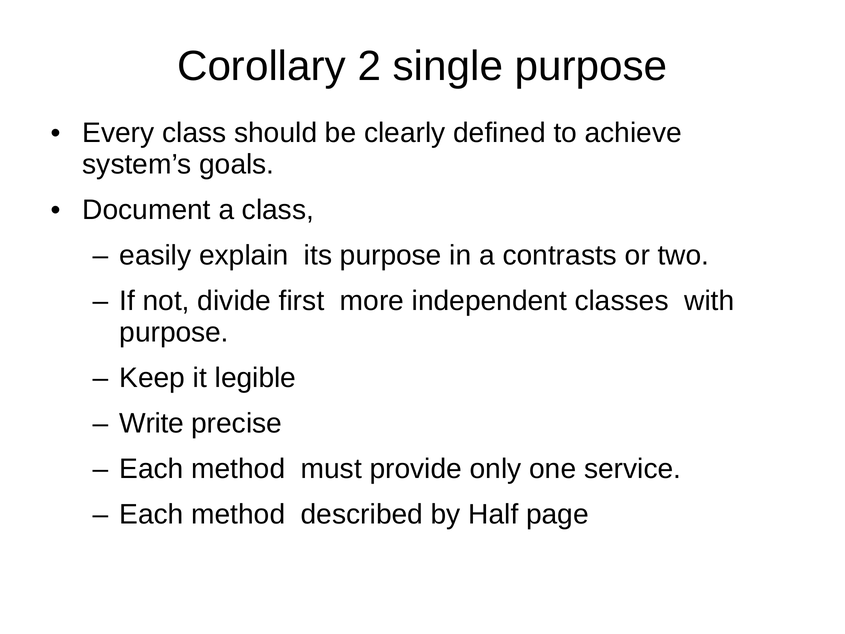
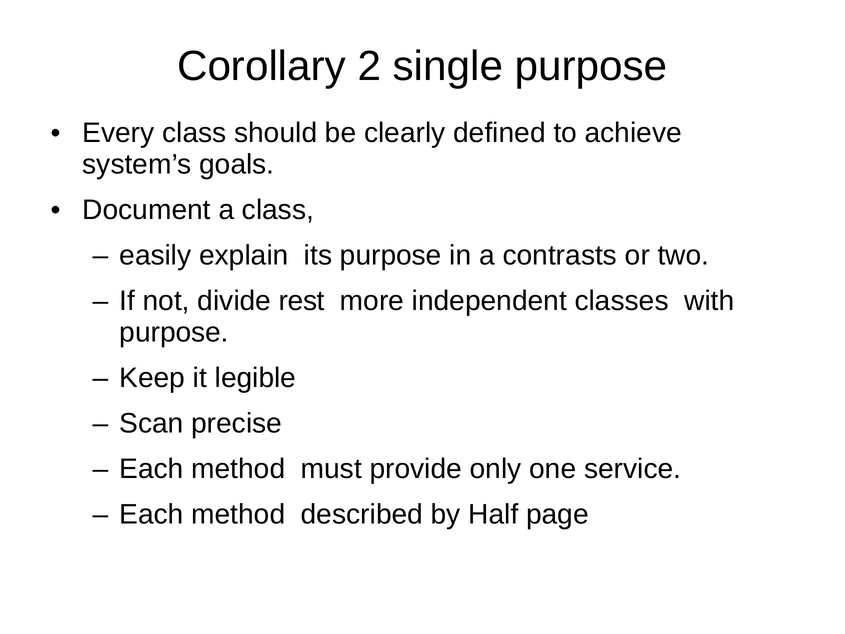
first: first -> rest
Write: Write -> Scan
